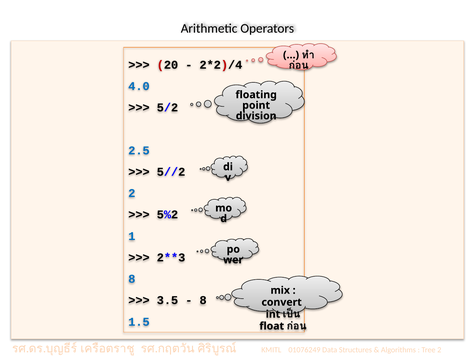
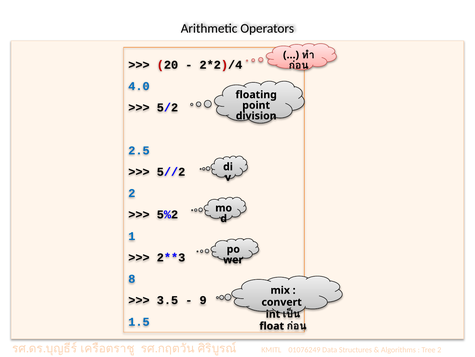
8 at (203, 300): 8 -> 9
